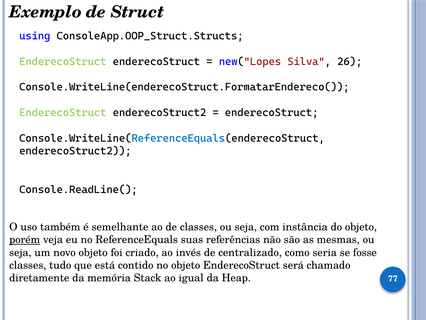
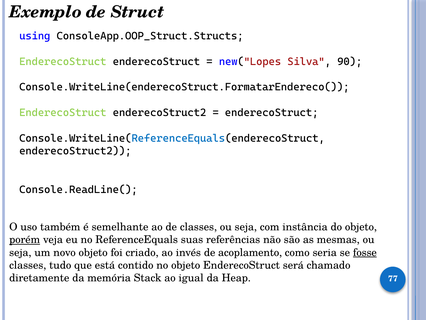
26: 26 -> 90
centralizado: centralizado -> acoplamento
fosse underline: none -> present
